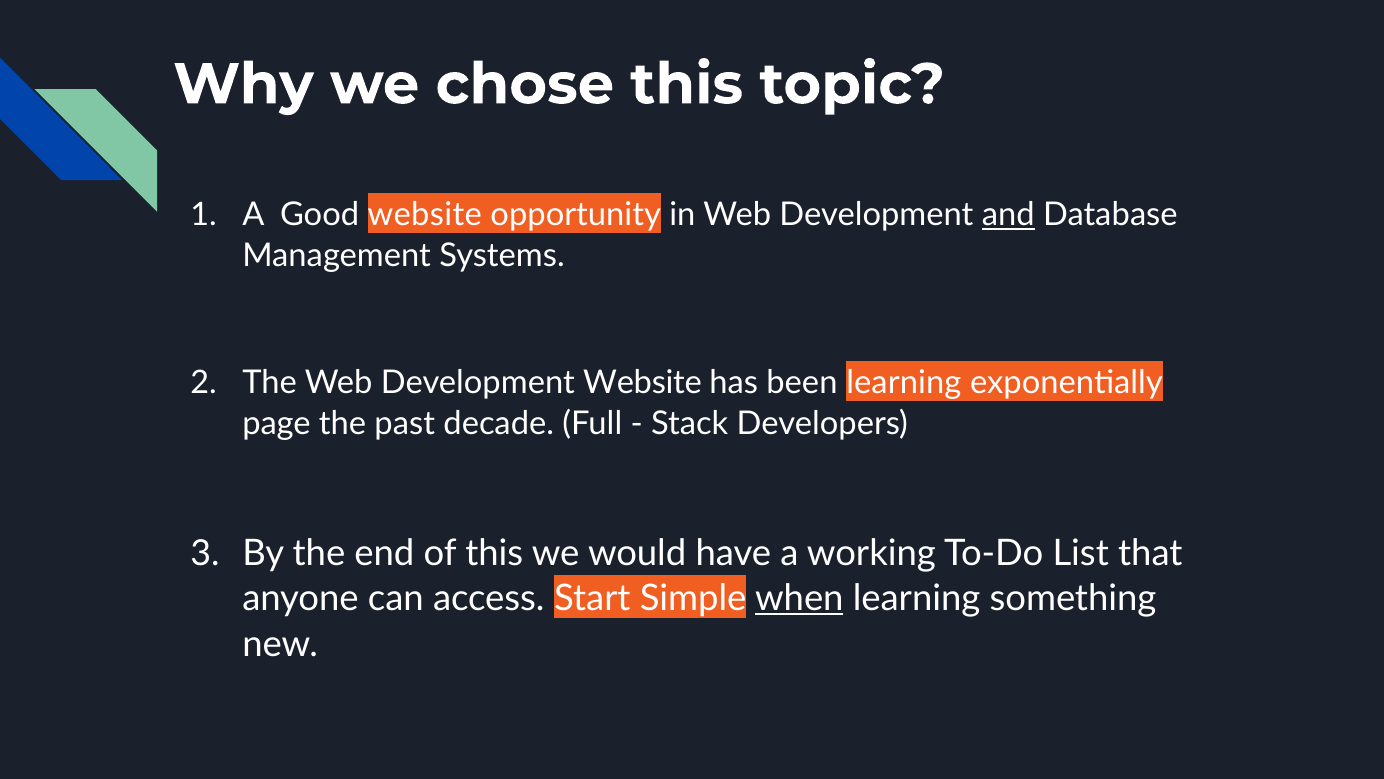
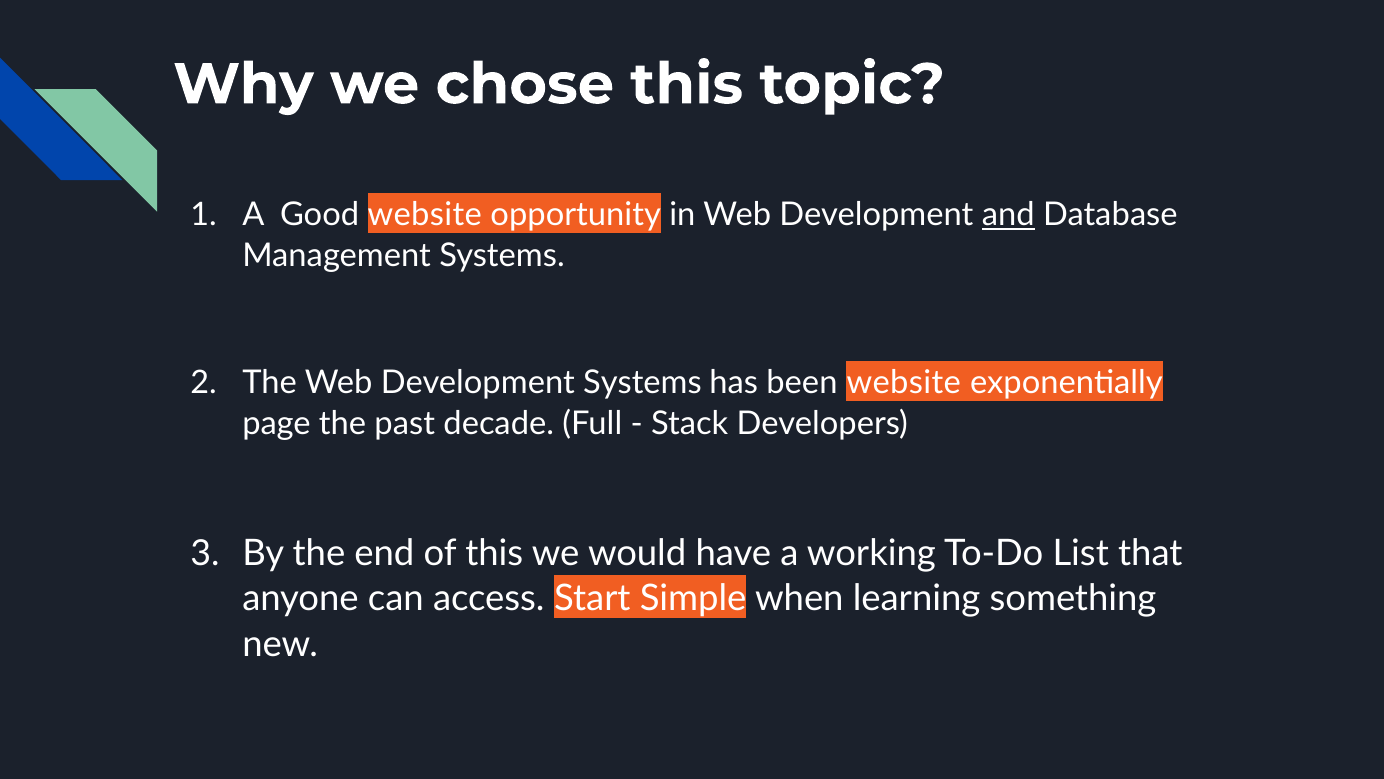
Development Website: Website -> Systems
been learning: learning -> website
when underline: present -> none
